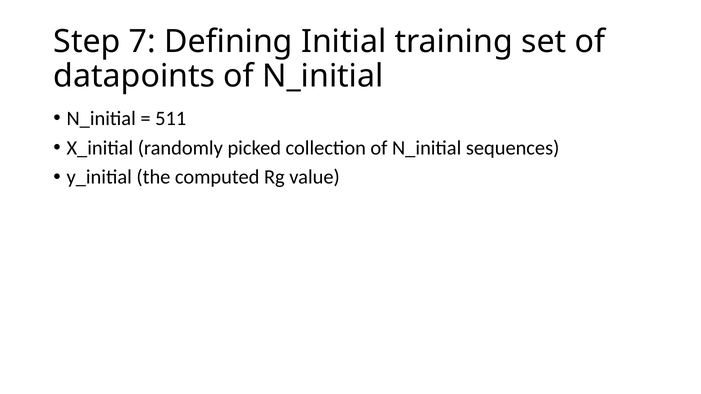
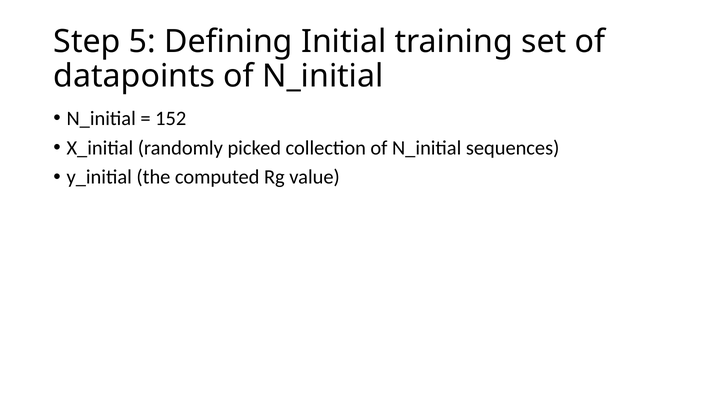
7: 7 -> 5
511: 511 -> 152
